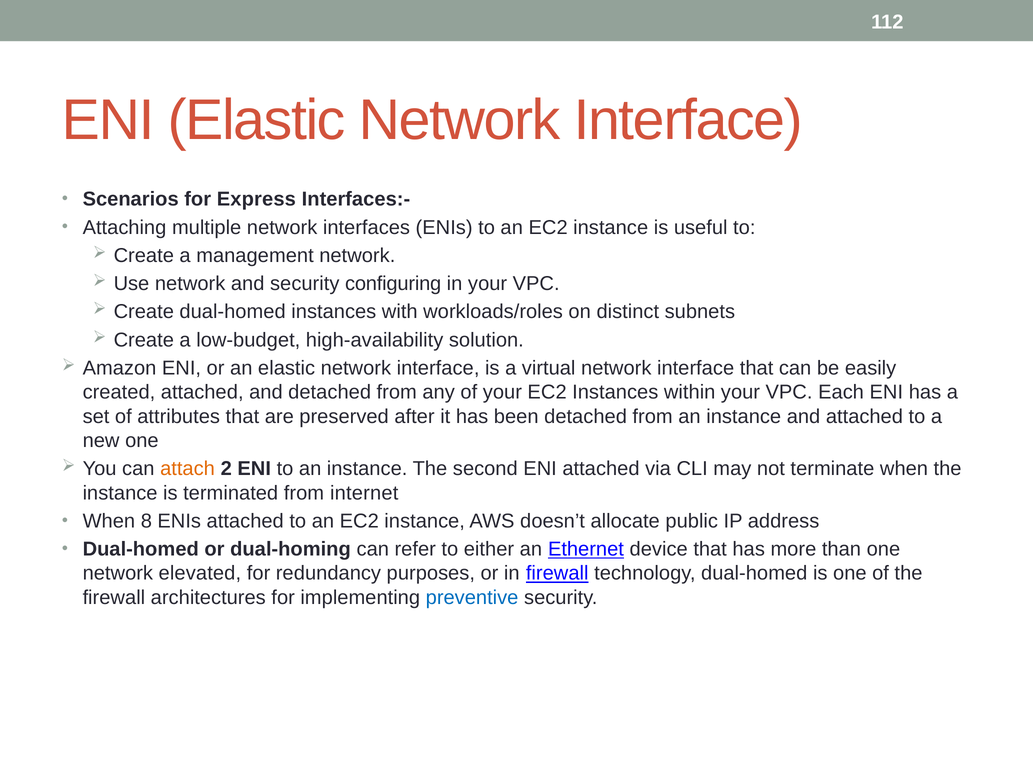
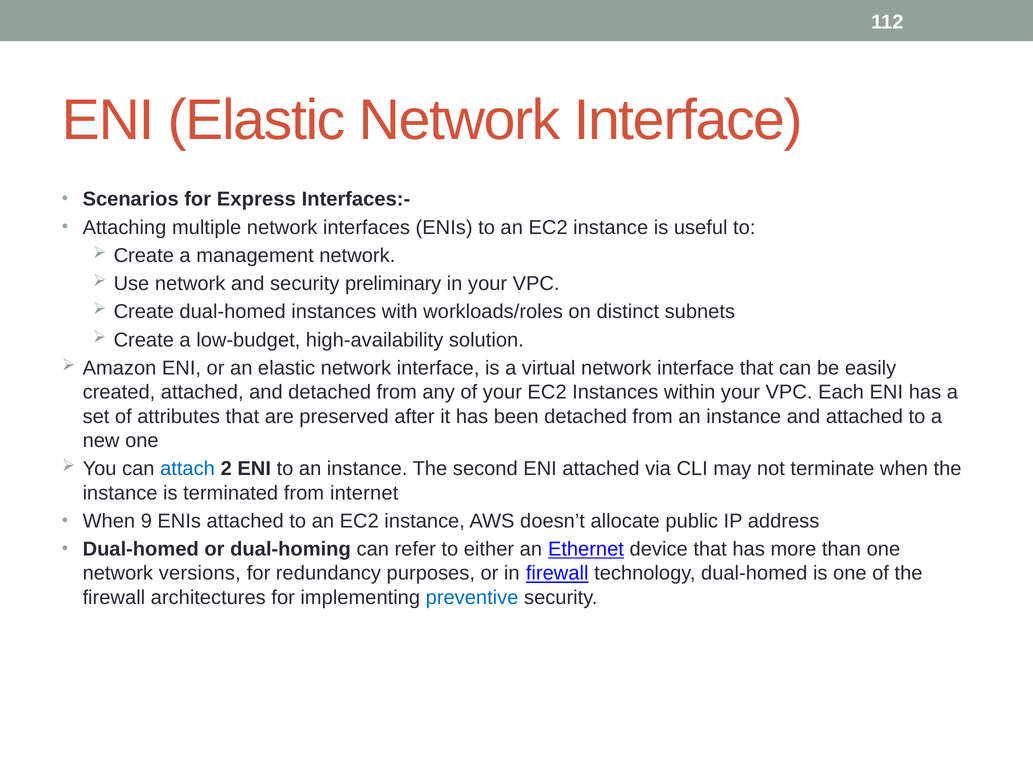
configuring: configuring -> preliminary
attach colour: orange -> blue
8: 8 -> 9
elevated: elevated -> versions
